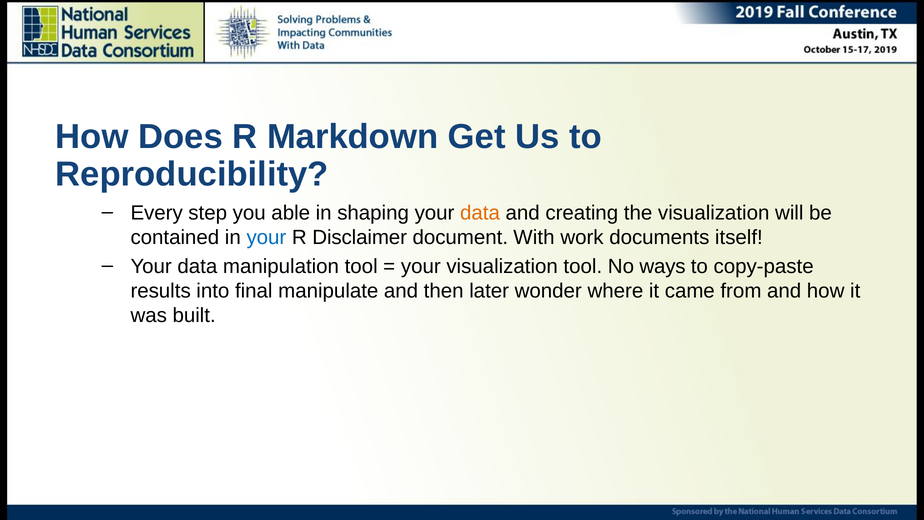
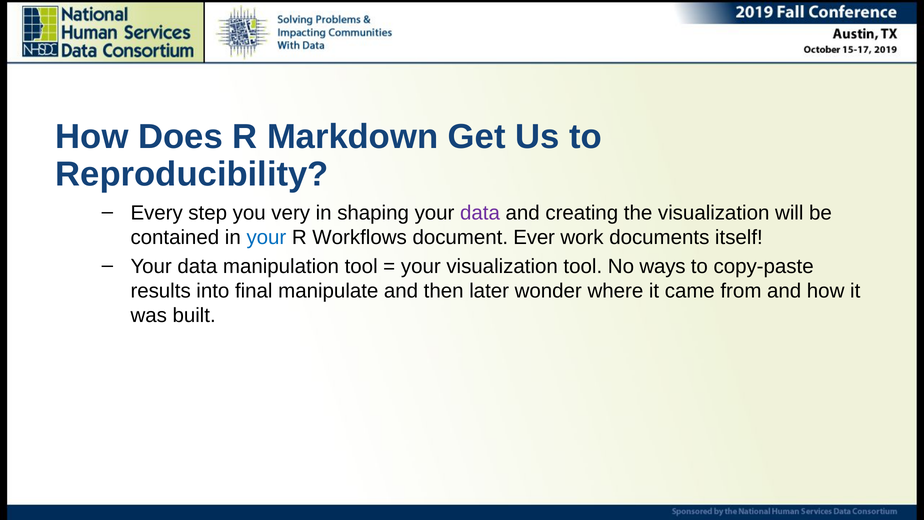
able: able -> very
data at (480, 213) colour: orange -> purple
Disclaimer: Disclaimer -> Workflows
With: With -> Ever
